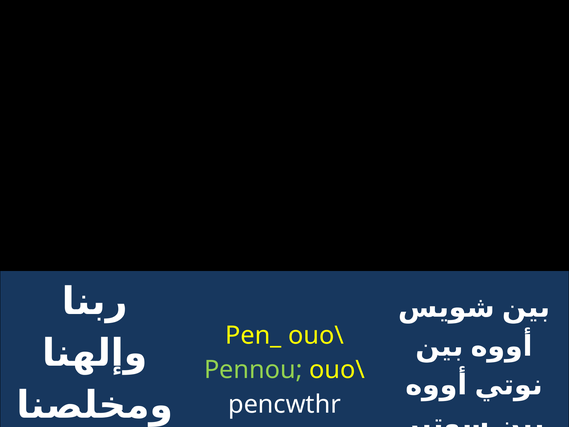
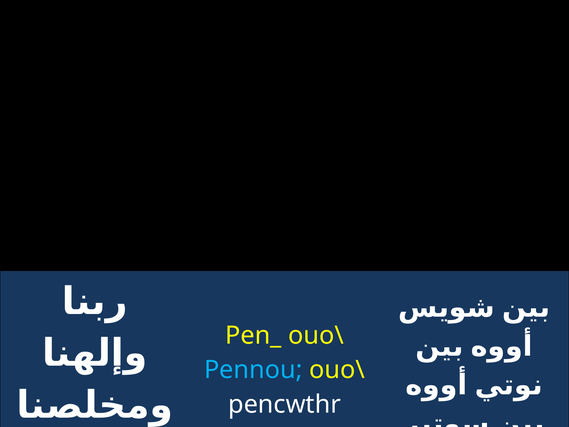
Pennou colour: light green -> light blue
